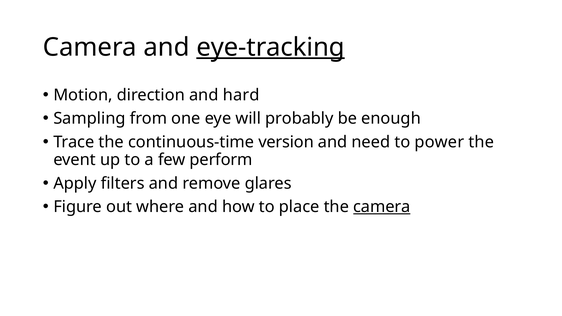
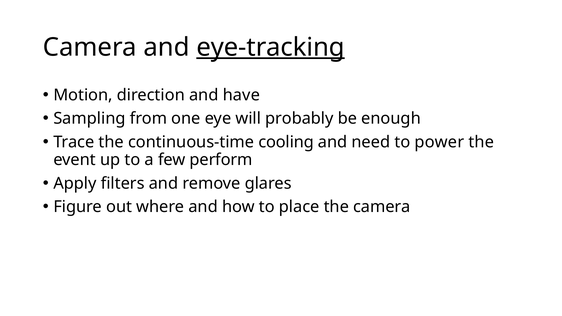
hard: hard -> have
version: version -> cooling
camera at (382, 207) underline: present -> none
